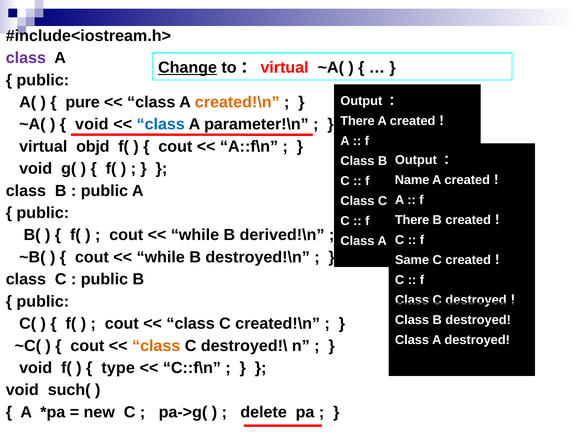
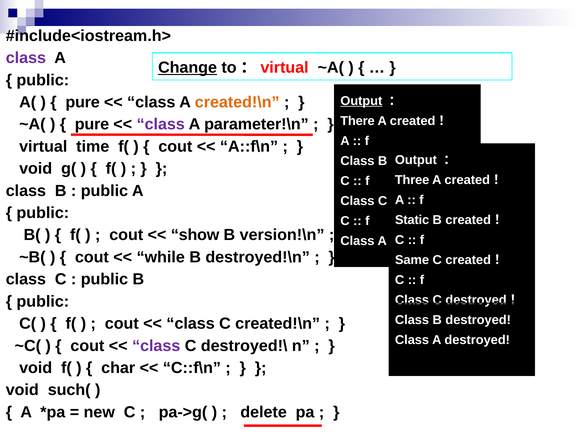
Output at (361, 101) underline: none -> present
void at (92, 124): void -> pure
class at (161, 124) colour: blue -> purple
objd: objd -> time
Name: Name -> Three
There at (412, 220): There -> Static
while at (195, 235): while -> show
derived!\n: derived!\n -> version!\n
class at (156, 346) colour: orange -> purple
type: type -> char
